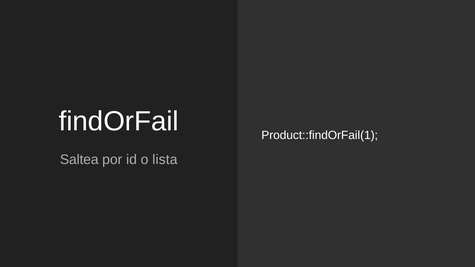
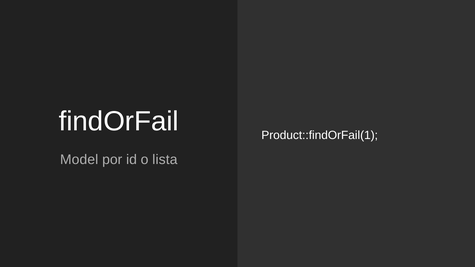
Saltea: Saltea -> Model
